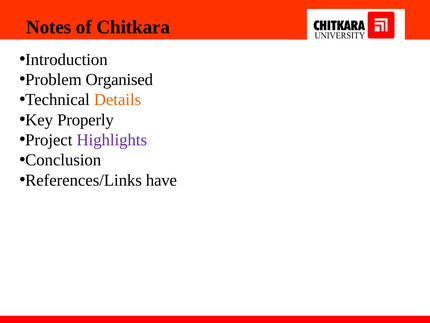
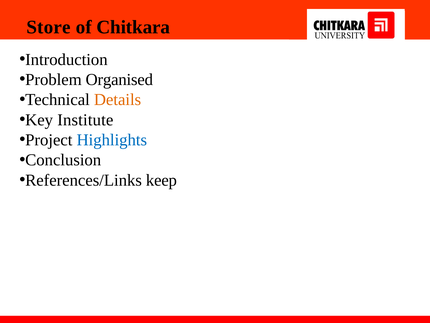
Notes: Notes -> Store
Properly: Properly -> Institute
Highlights colour: purple -> blue
have: have -> keep
